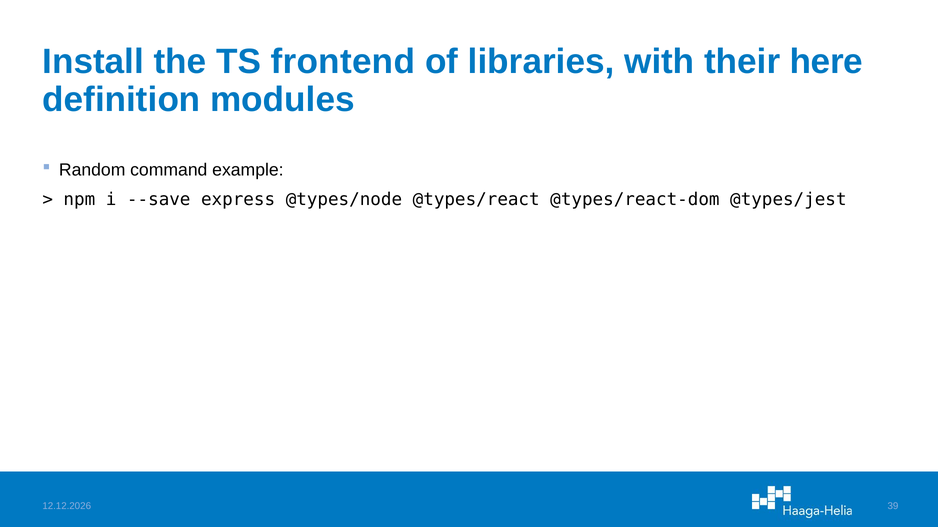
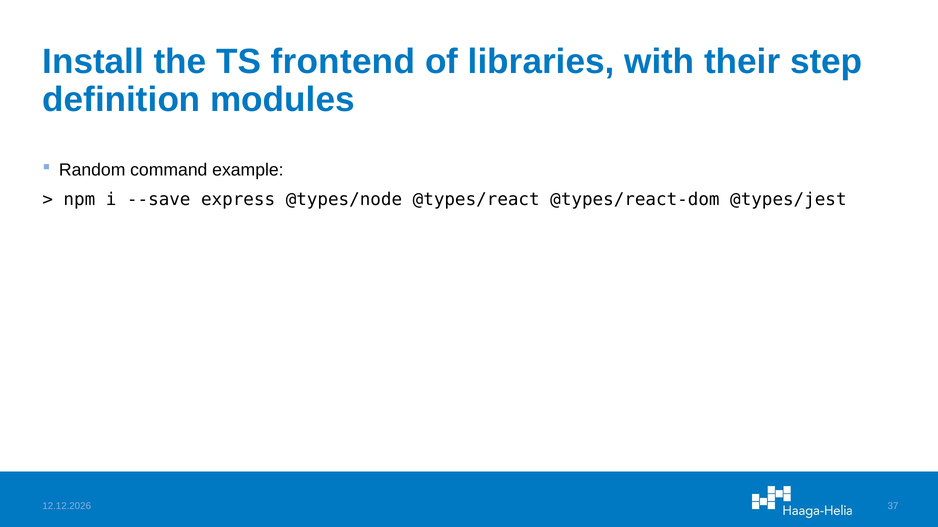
here: here -> step
39: 39 -> 37
